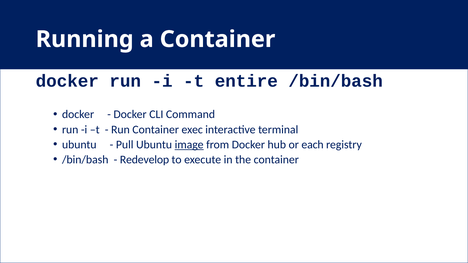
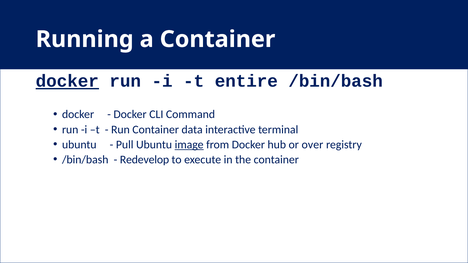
docker at (67, 81) underline: none -> present
exec: exec -> data
each: each -> over
